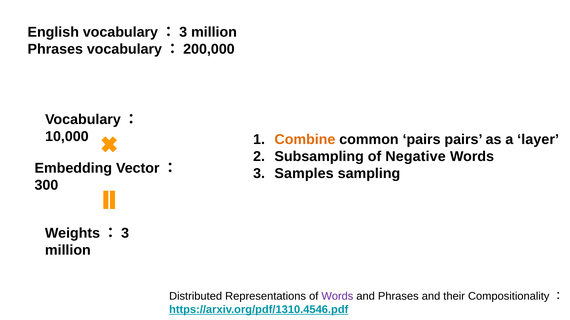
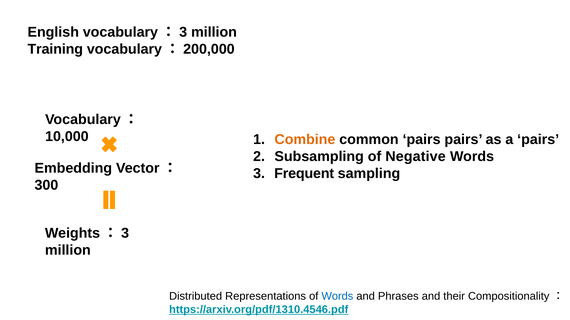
Phrases at (55, 49): Phrases -> Training
a layer: layer -> pairs
Samples: Samples -> Frequent
Words at (337, 297) colour: purple -> blue
